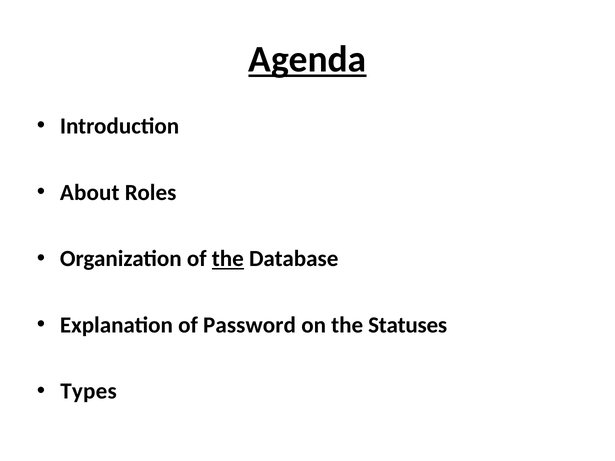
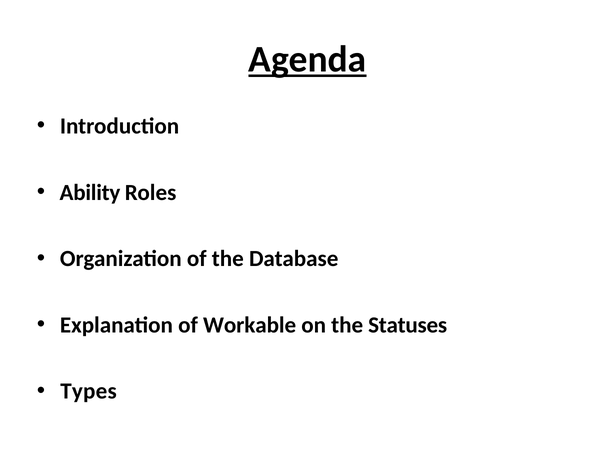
About: About -> Ability
the at (228, 259) underline: present -> none
Password: Password -> Workable
